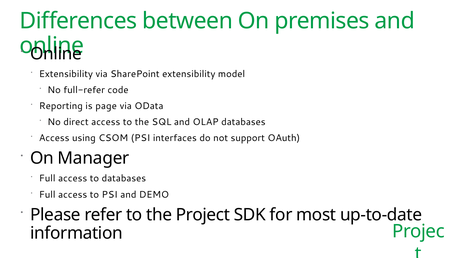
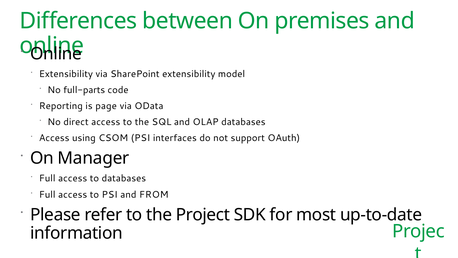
full-refer: full-refer -> full-parts
DEMO: DEMO -> FROM
